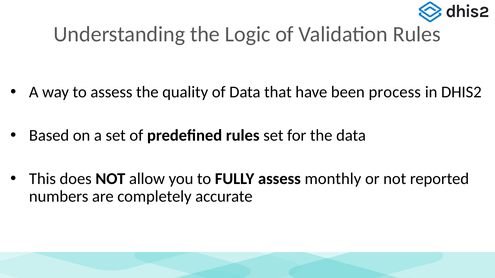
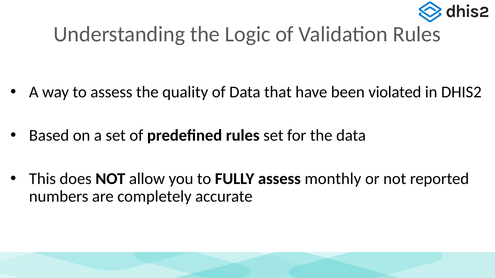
process: process -> violated
